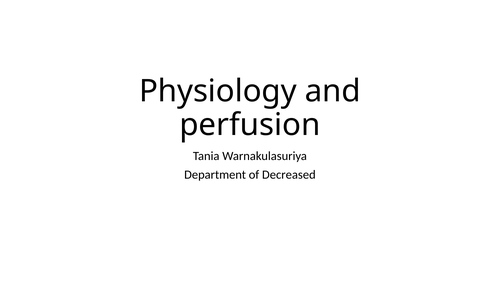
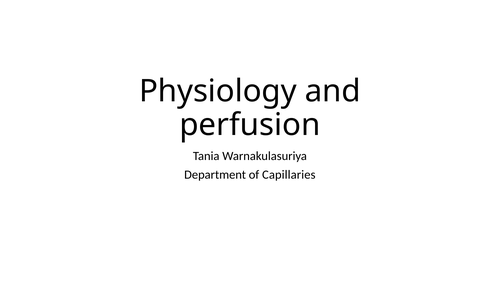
Decreased: Decreased -> Capillaries
